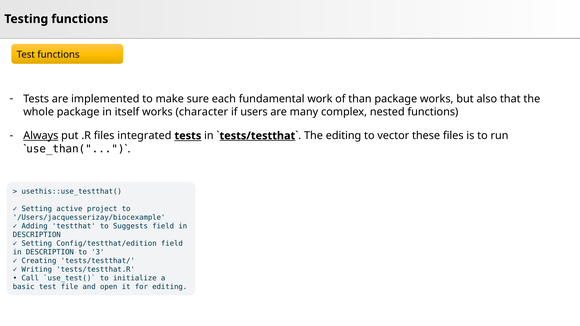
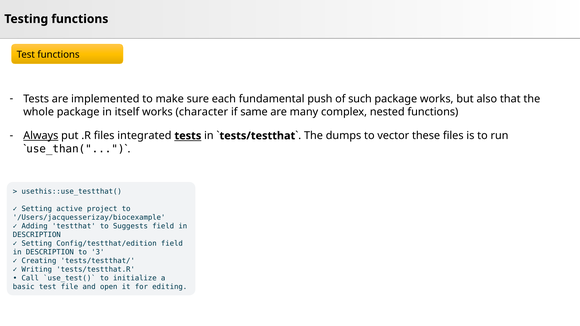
work: work -> push
than: than -> such
users: users -> same
tests/testthat underline: present -> none
The editing: editing -> dumps
